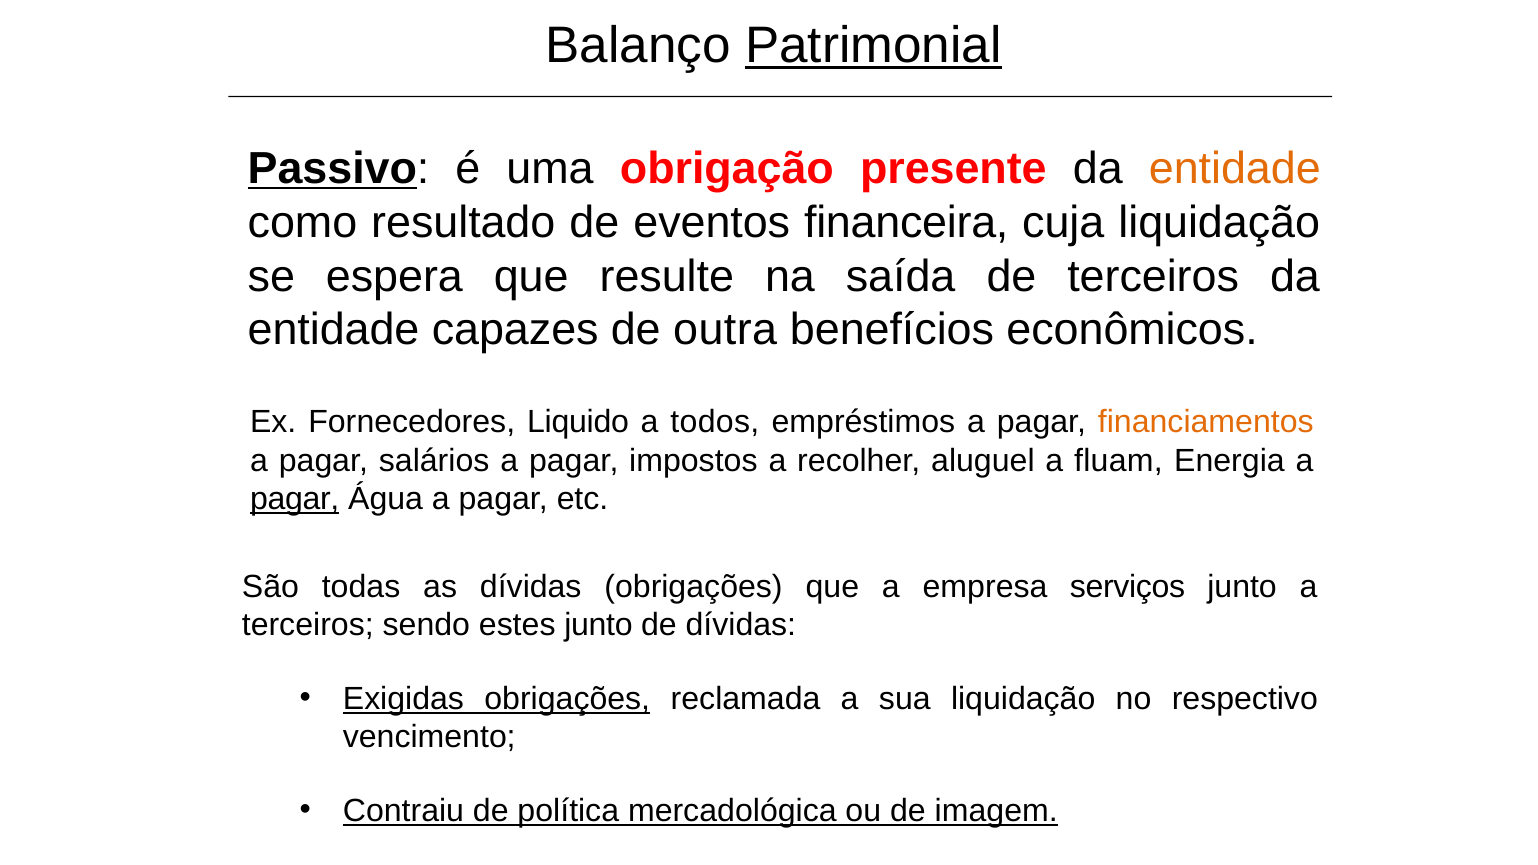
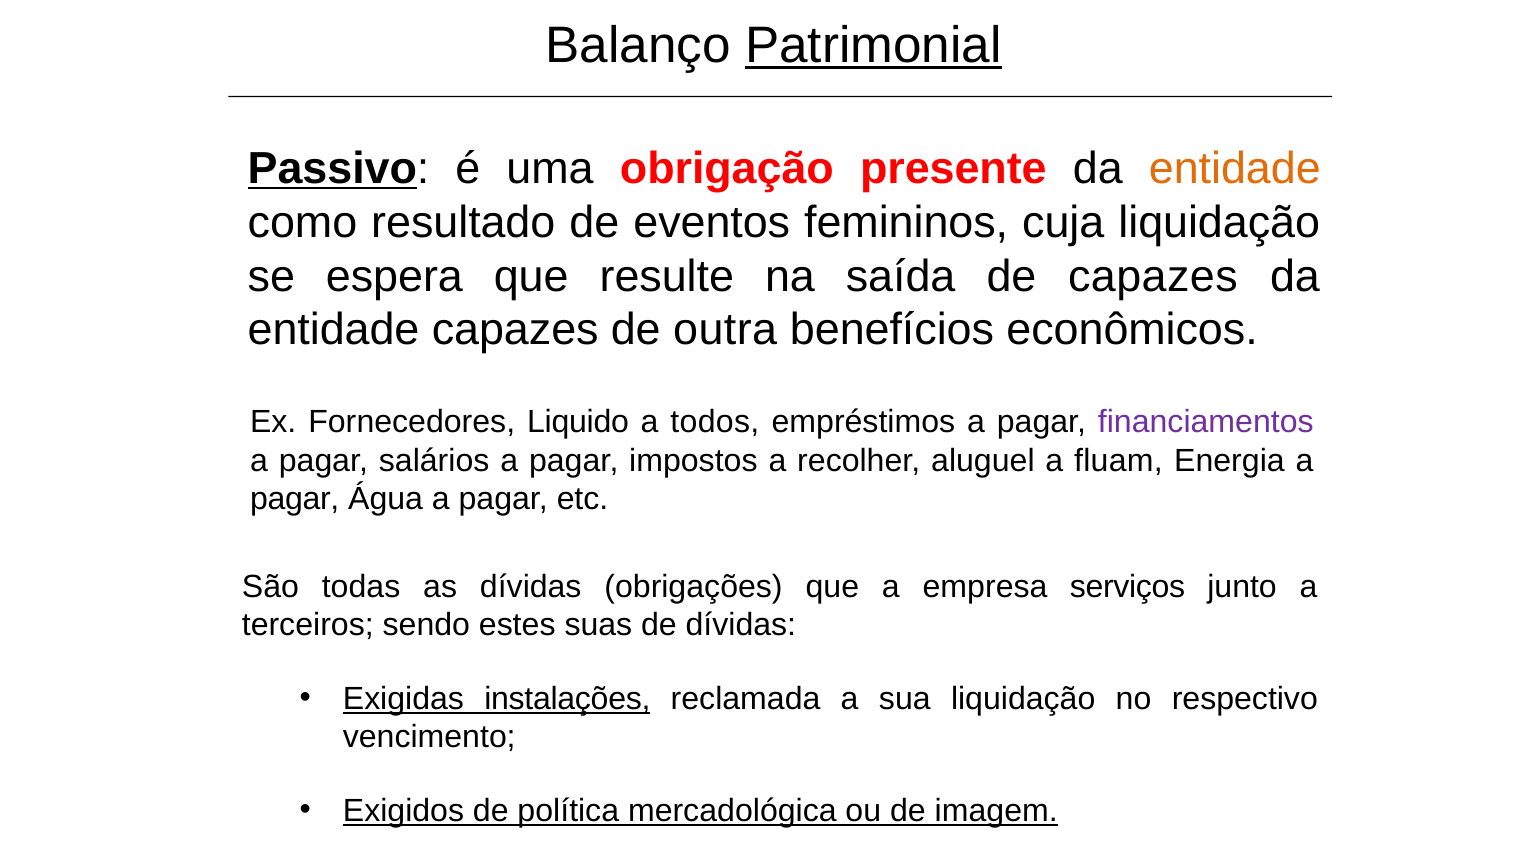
financeira: financeira -> femininos
de terceiros: terceiros -> capazes
financiamentos colour: orange -> purple
pagar at (295, 499) underline: present -> none
estes junto: junto -> suas
Exigidas obrigações: obrigações -> instalações
Contraiu: Contraiu -> Exigidos
